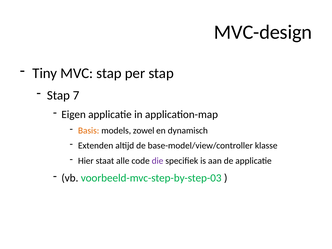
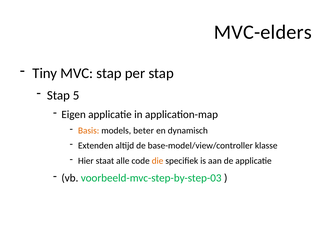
MVC-design: MVC-design -> MVC-elders
7: 7 -> 5
zowel: zowel -> beter
die colour: purple -> orange
